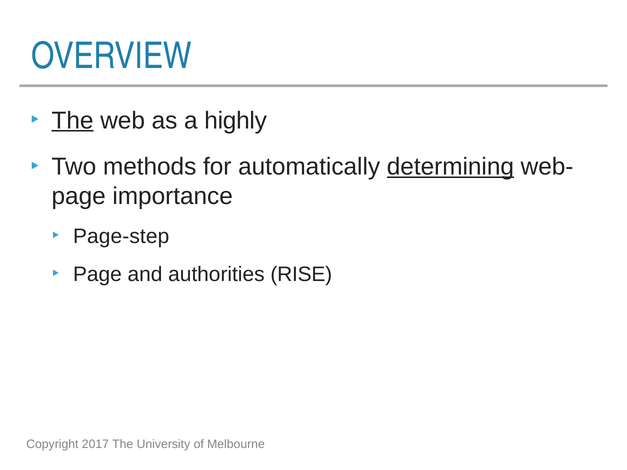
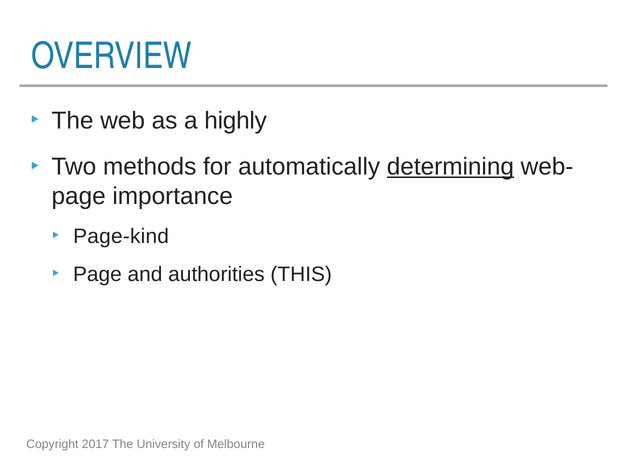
The at (73, 121) underline: present -> none
Page-step: Page-step -> Page-kind
RISE: RISE -> THIS
